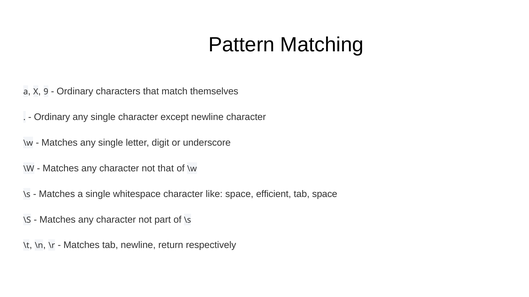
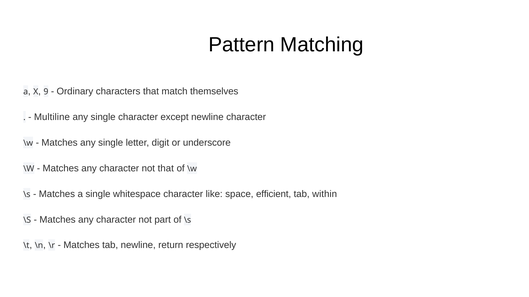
Ordinary at (52, 117): Ordinary -> Multiline
tab space: space -> within
